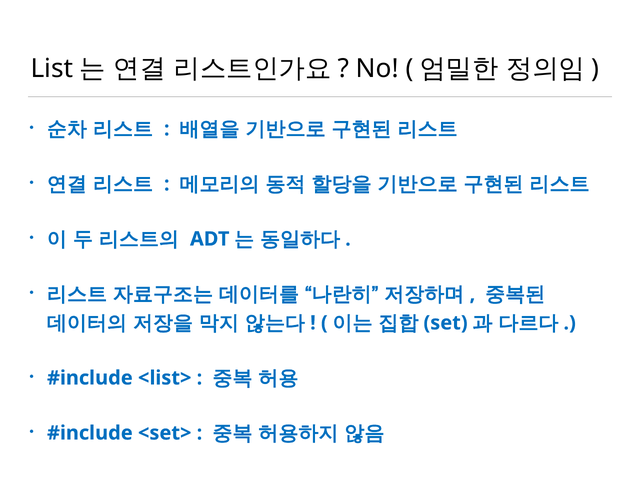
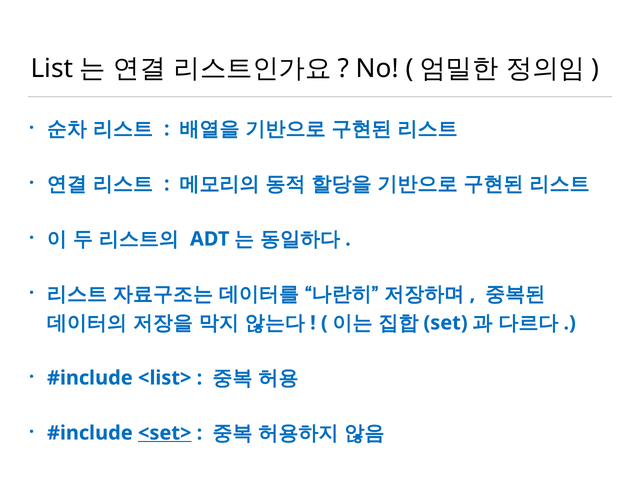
<set> underline: none -> present
